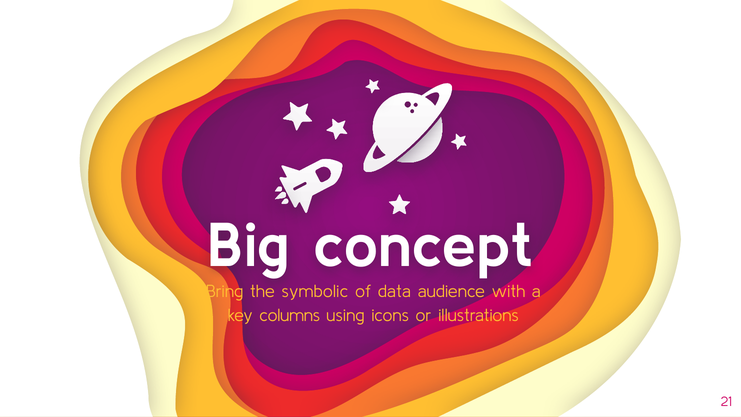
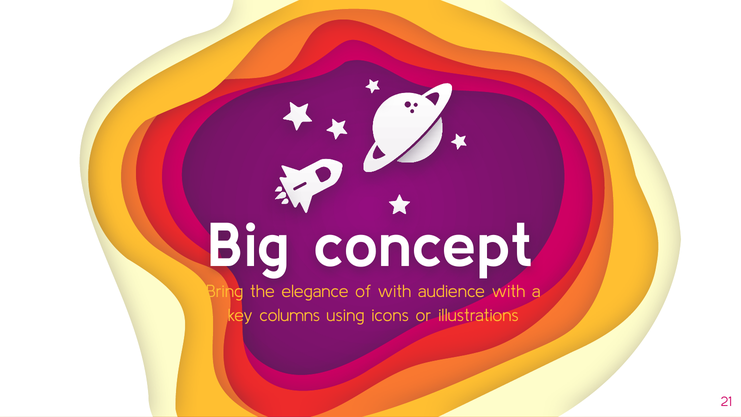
symbolic: symbolic -> elegance
of data: data -> with
